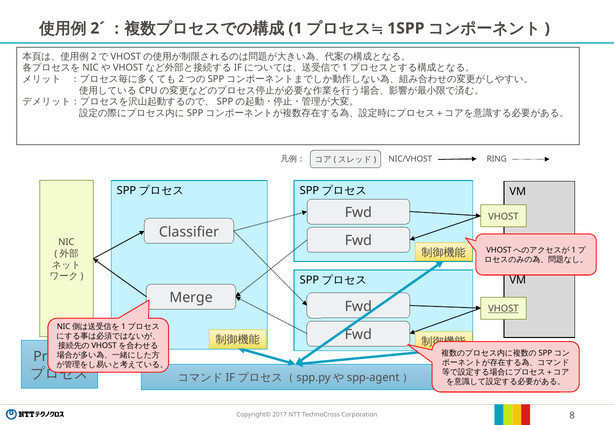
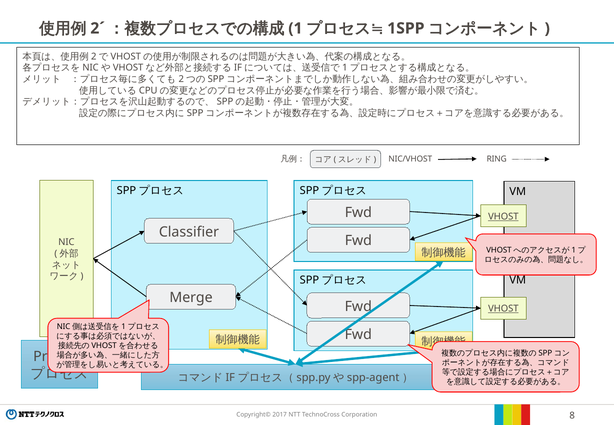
VHOST at (503, 217) underline: none -> present
